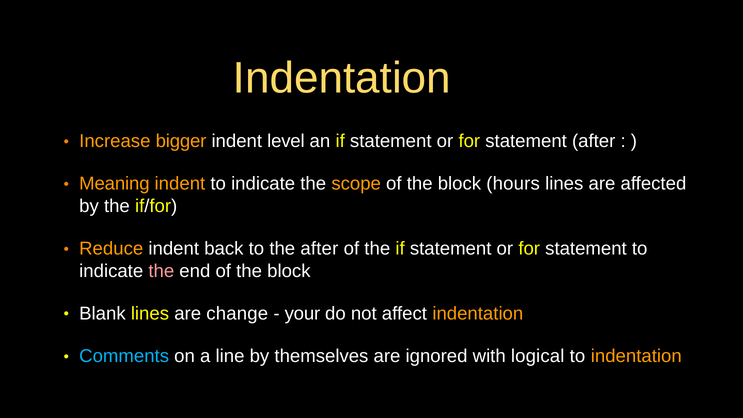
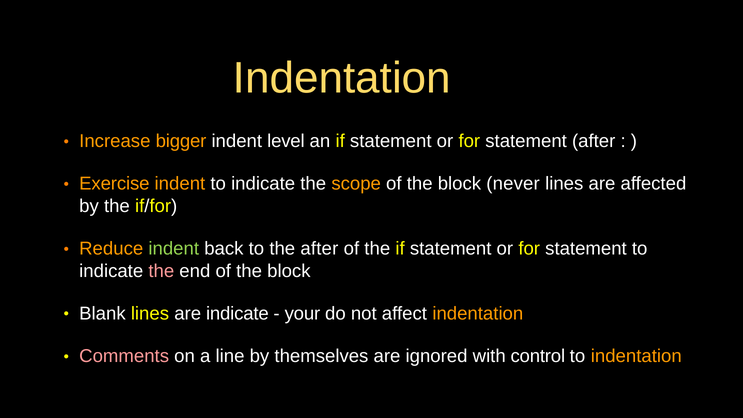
Meaning: Meaning -> Exercise
hours: hours -> never
indent at (174, 249) colour: white -> light green
are change: change -> indicate
Comments colour: light blue -> pink
logical: logical -> control
